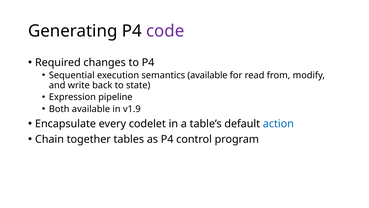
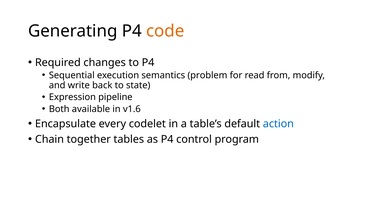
code colour: purple -> orange
semantics available: available -> problem
v1.9: v1.9 -> v1.6
